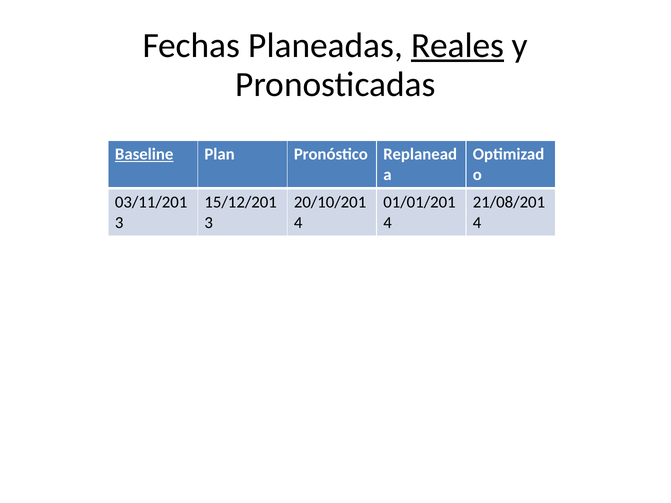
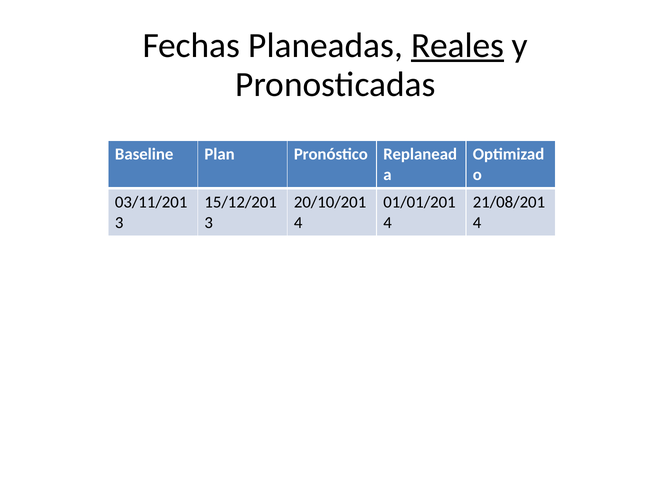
Baseline underline: present -> none
